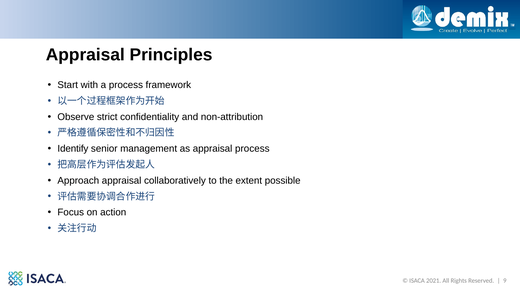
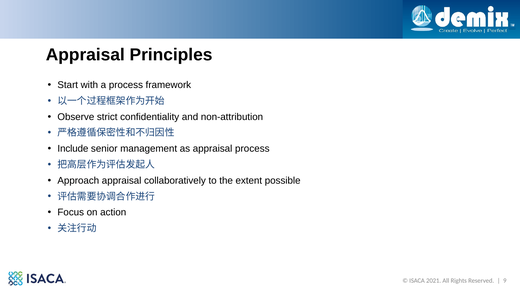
Identify: Identify -> Include
